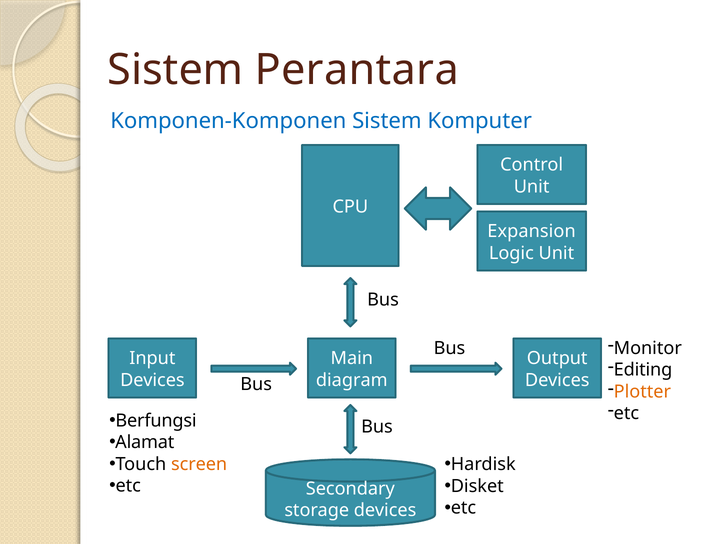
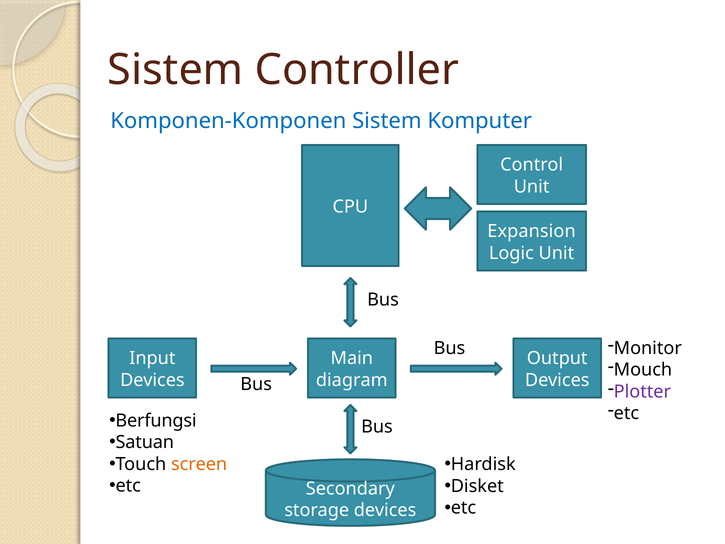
Perantara: Perantara -> Controller
Editing: Editing -> Mouch
Plotter colour: orange -> purple
Alamat: Alamat -> Satuan
